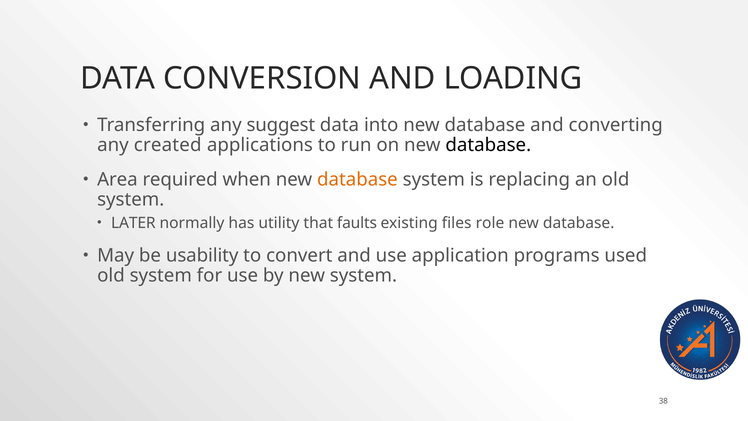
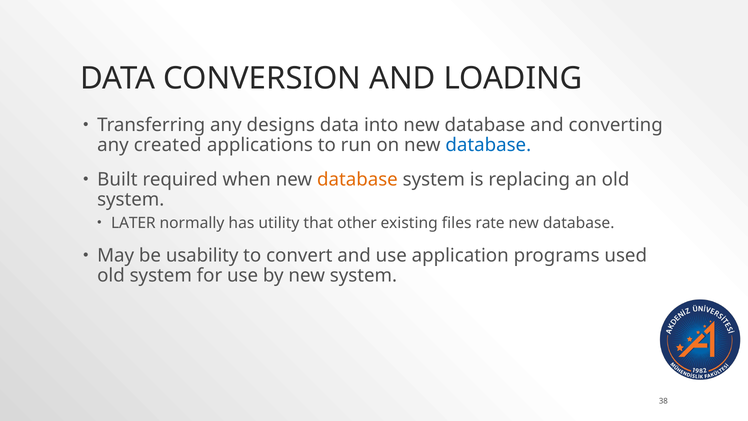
suggest: suggest -> designs
database at (488, 145) colour: black -> blue
Area: Area -> Built
faults: faults -> other
role: role -> rate
